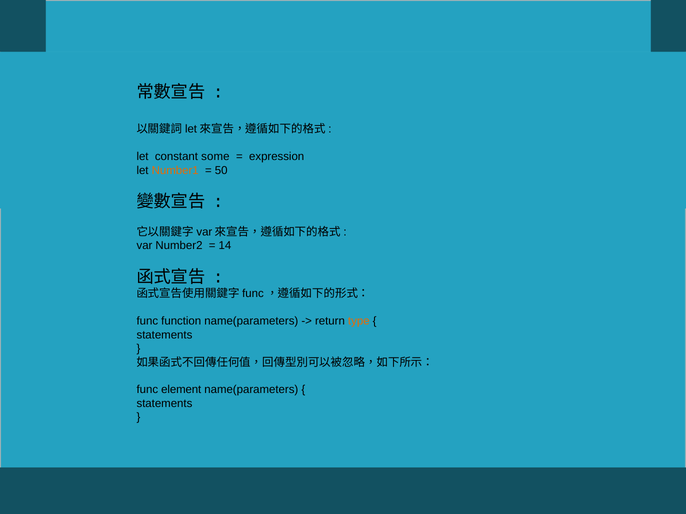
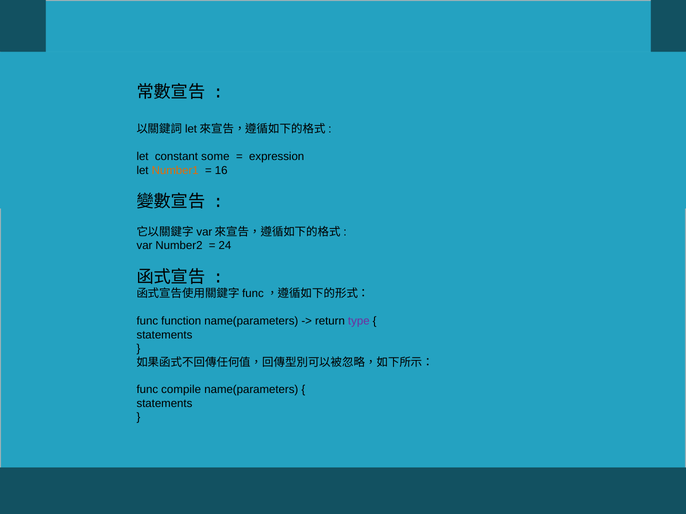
50: 50 -> 16
14: 14 -> 24
type colour: orange -> purple
element: element -> compile
